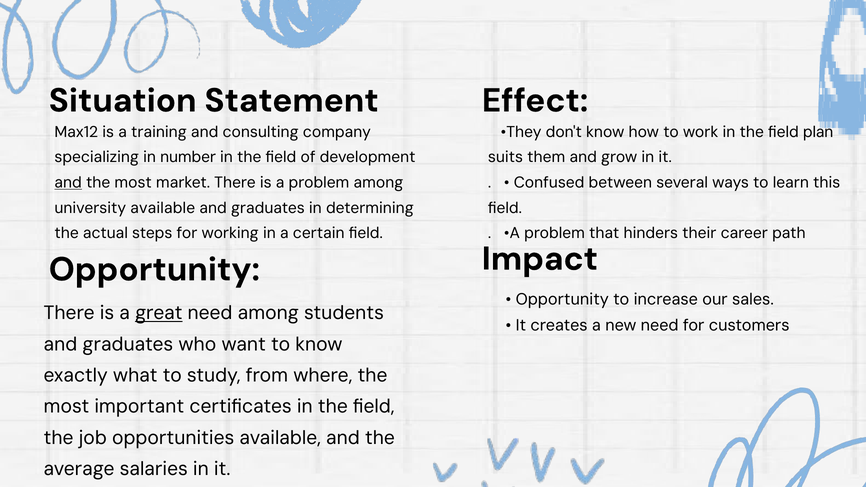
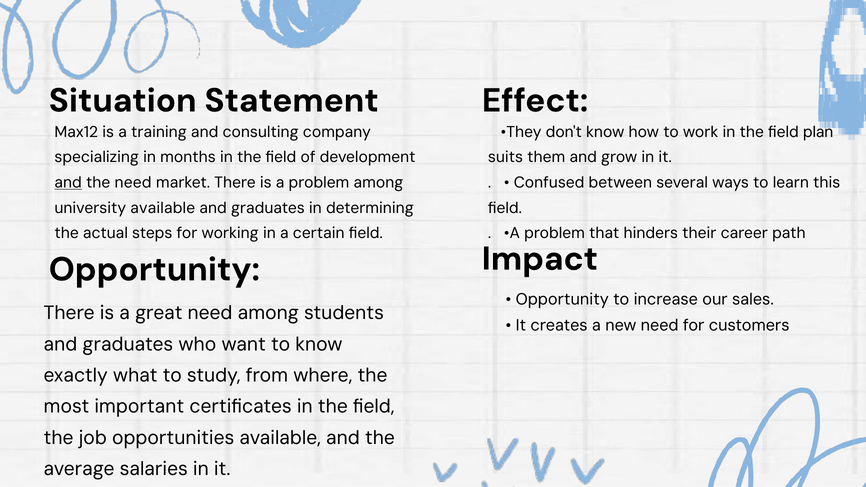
number: number -> months
most at (133, 183): most -> need
great underline: present -> none
